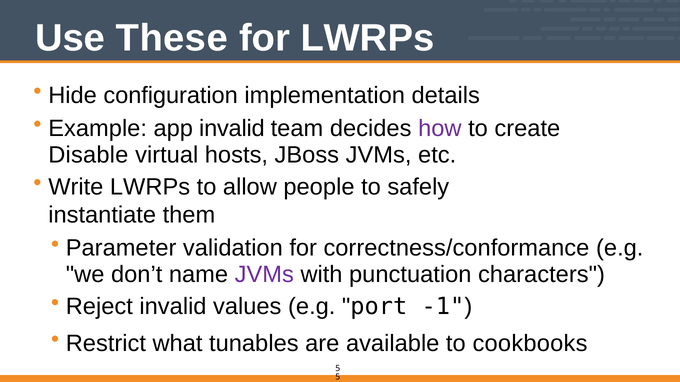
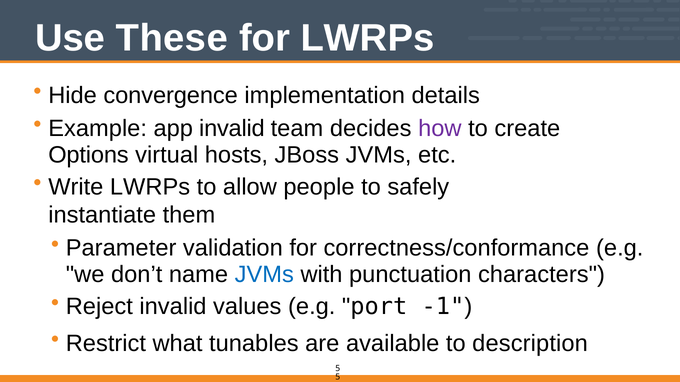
configuration: configuration -> convergence
Disable: Disable -> Options
JVMs at (264, 275) colour: purple -> blue
cookbooks: cookbooks -> description
